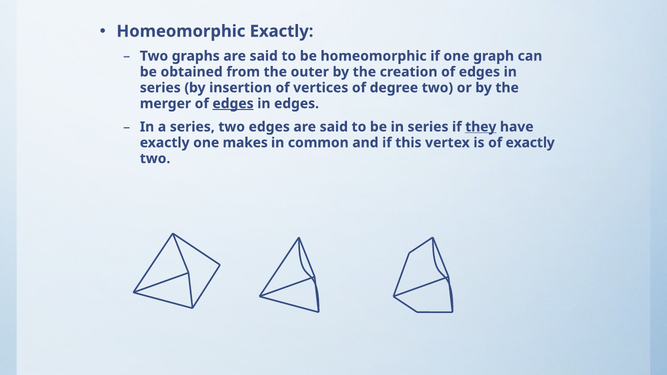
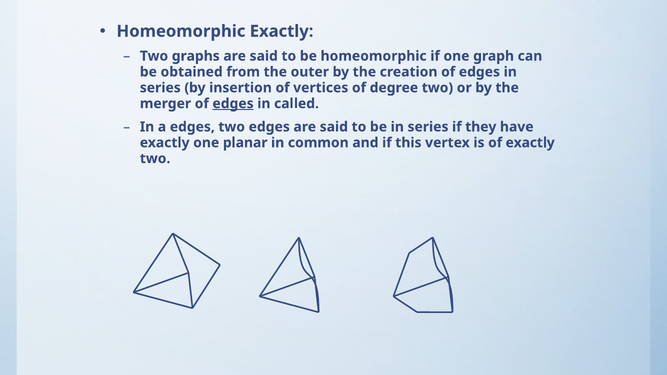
in edges: edges -> called
a series: series -> edges
they underline: present -> none
makes: makes -> planar
